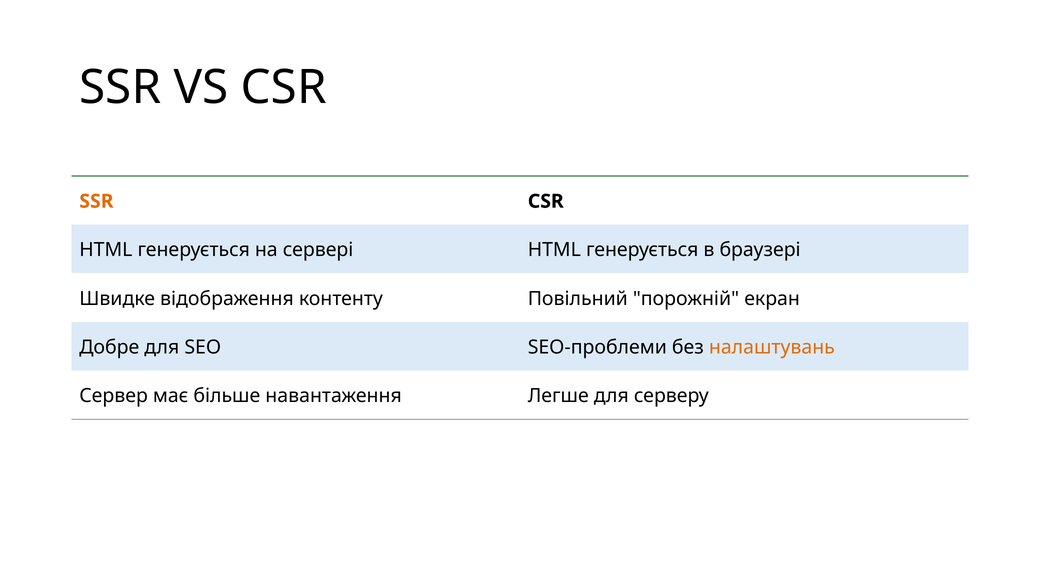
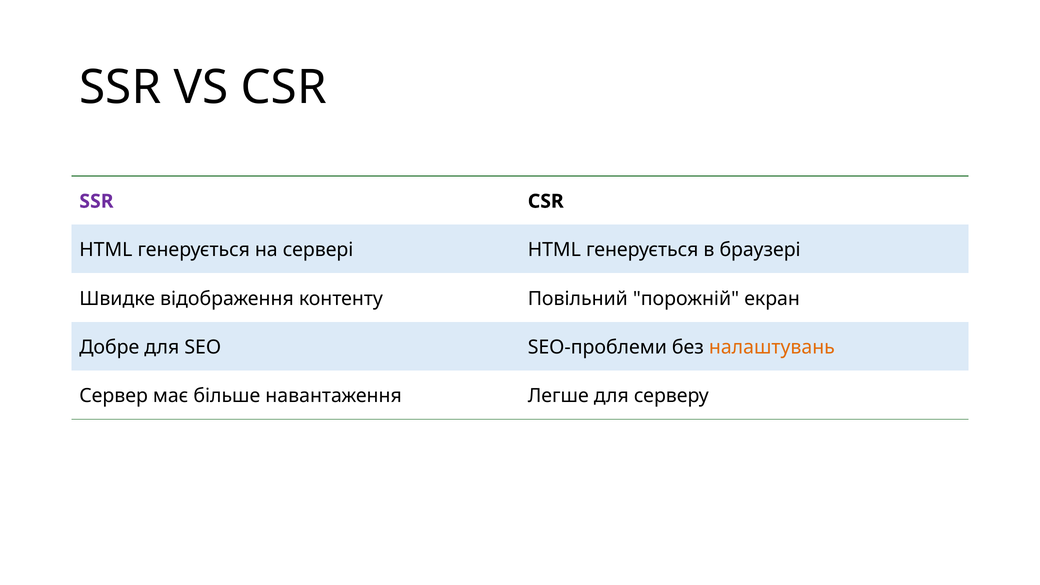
SSR at (96, 201) colour: orange -> purple
